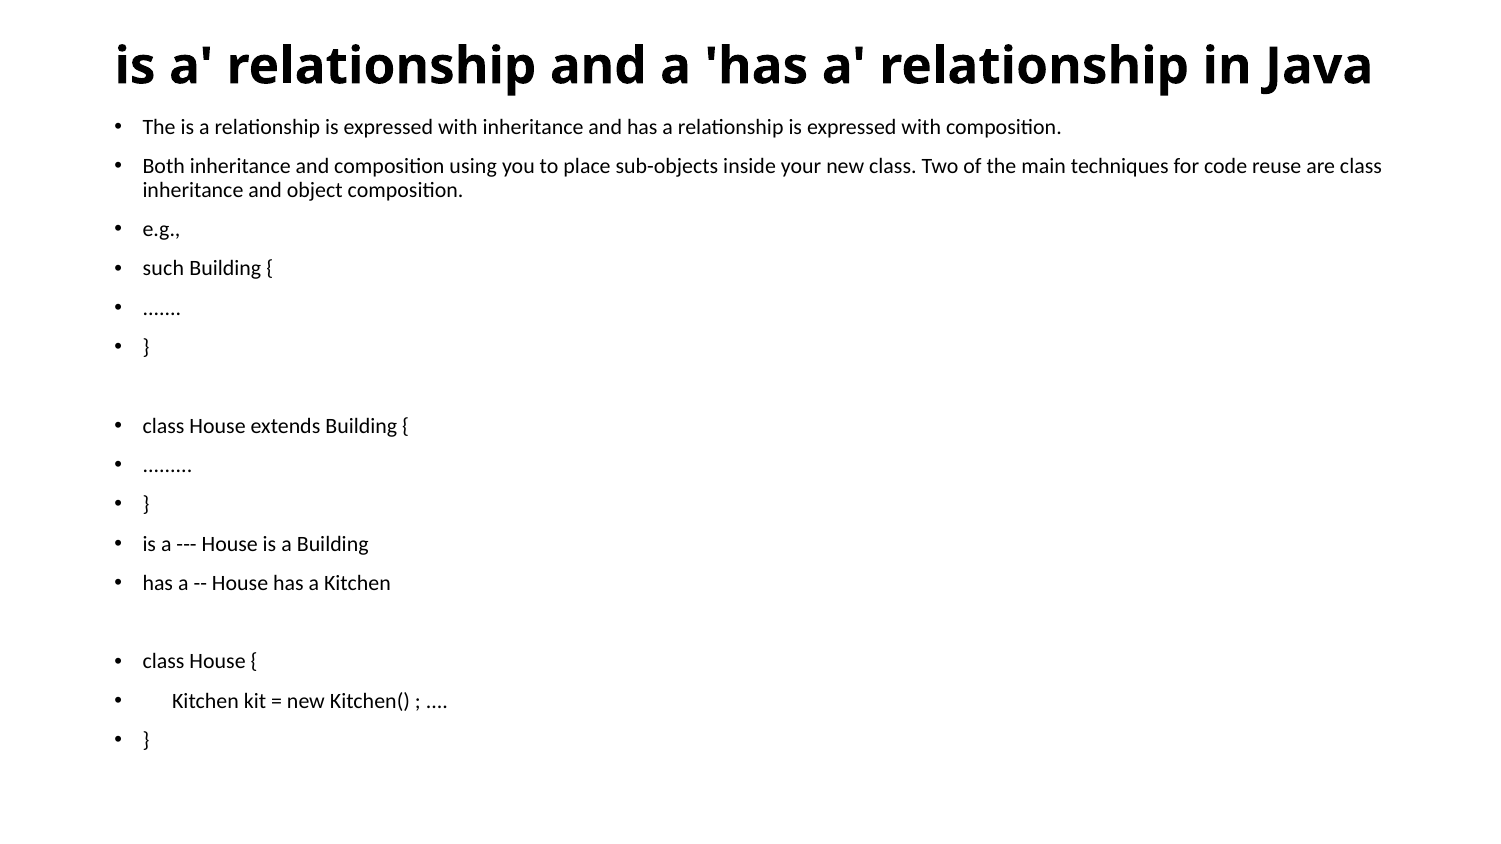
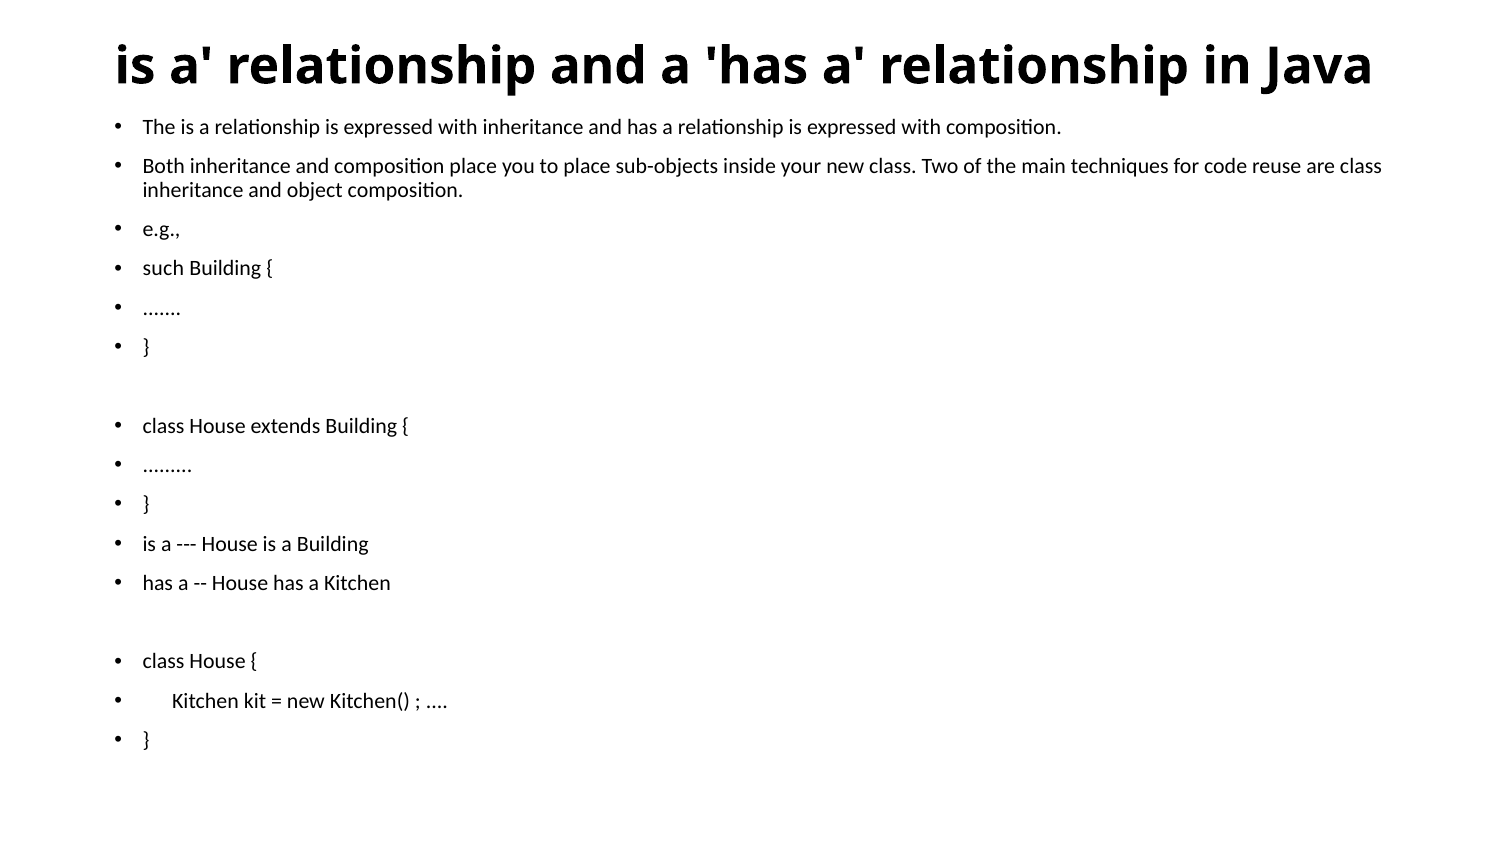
composition using: using -> place
